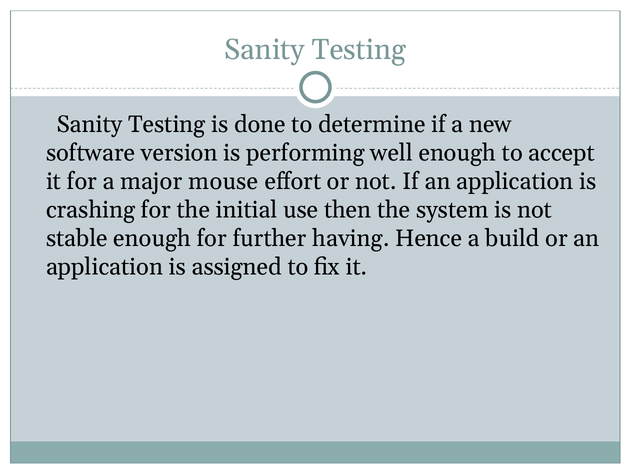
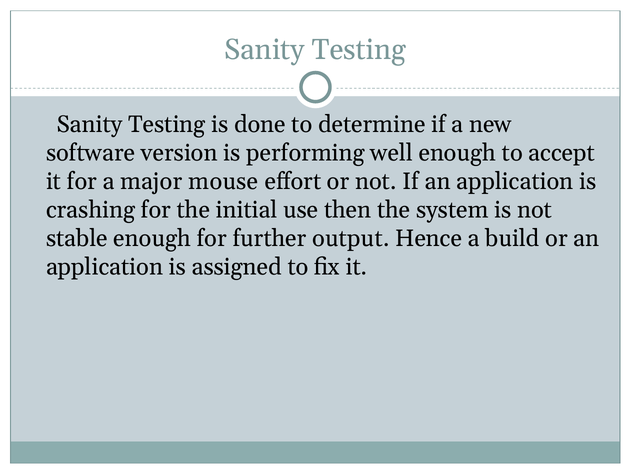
having: having -> output
